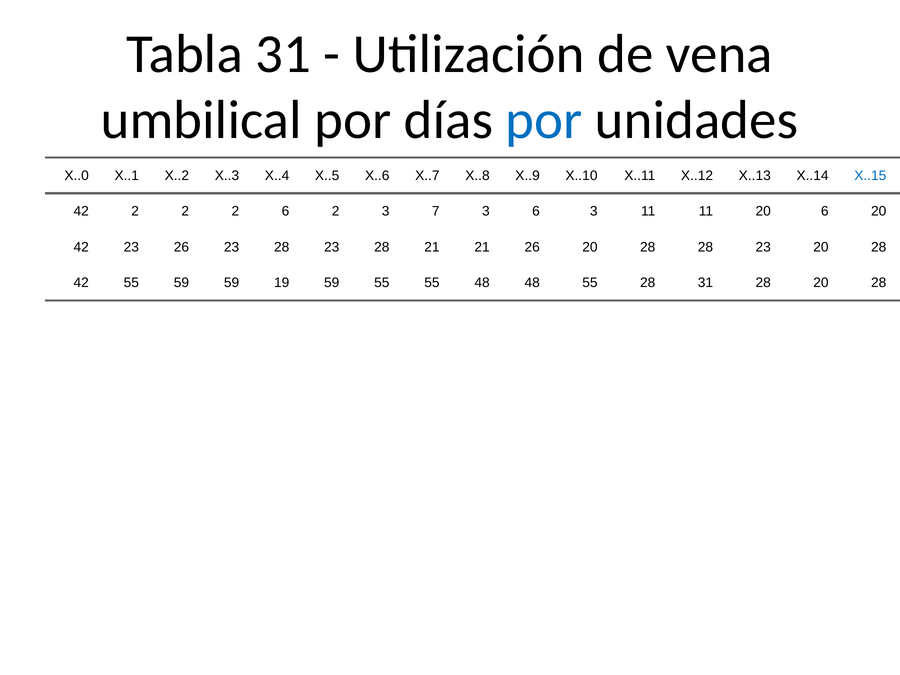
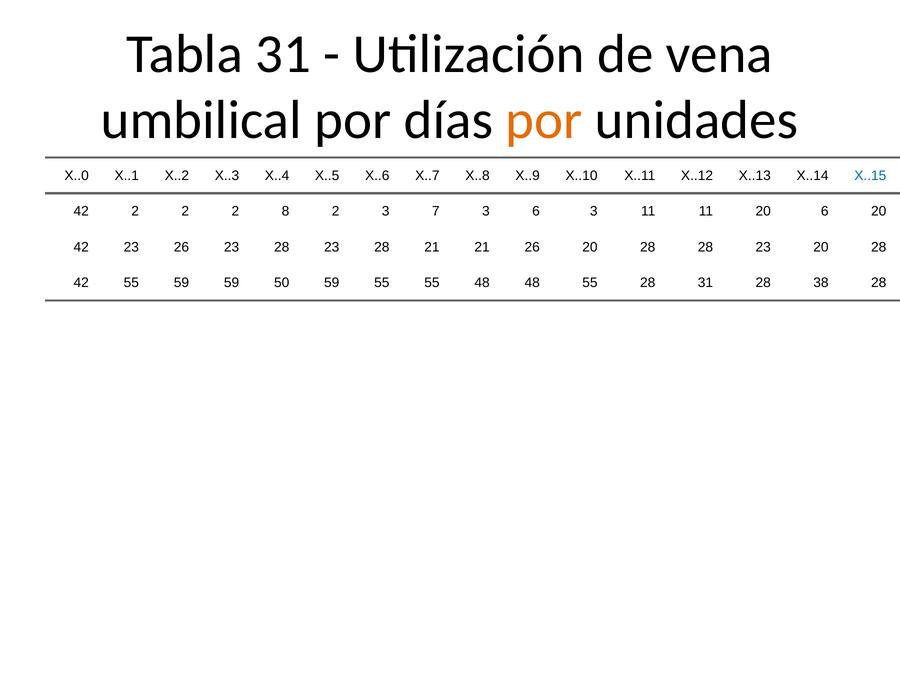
por at (544, 120) colour: blue -> orange
2 6: 6 -> 8
19: 19 -> 50
31 28 20: 20 -> 38
